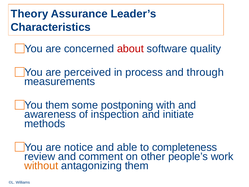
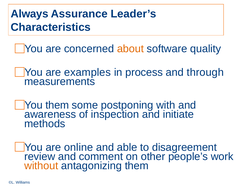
Theory: Theory -> Always
about colour: red -> orange
perceived: perceived -> examples
notice: notice -> online
completeness: completeness -> disagreement
